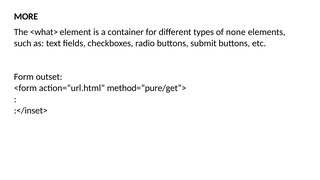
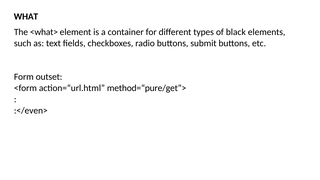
MORE: MORE -> WHAT
none: none -> black
:</inset>: :</inset> -> :</even>
